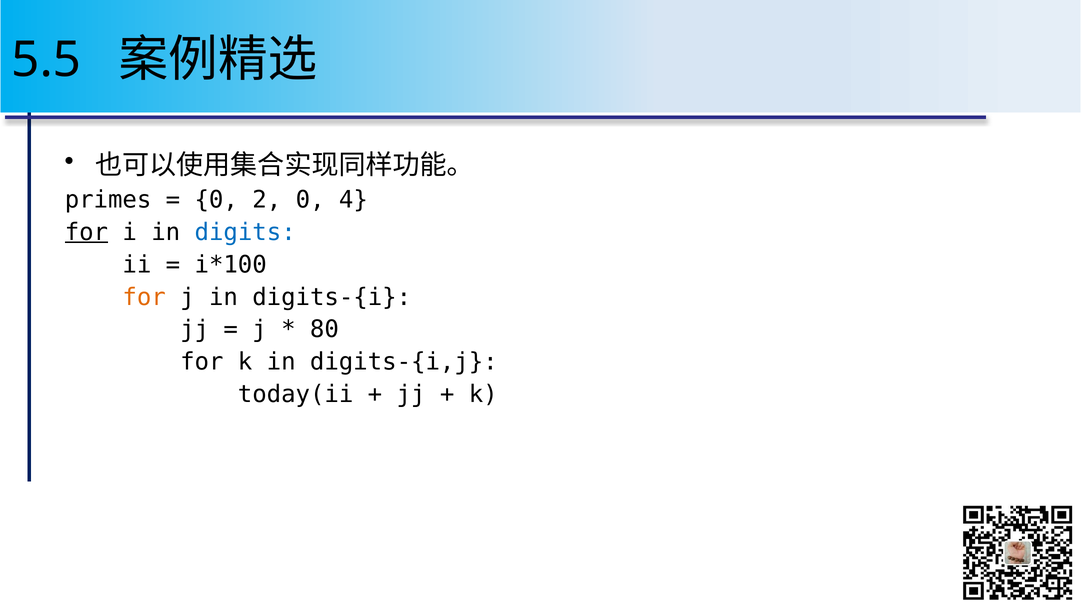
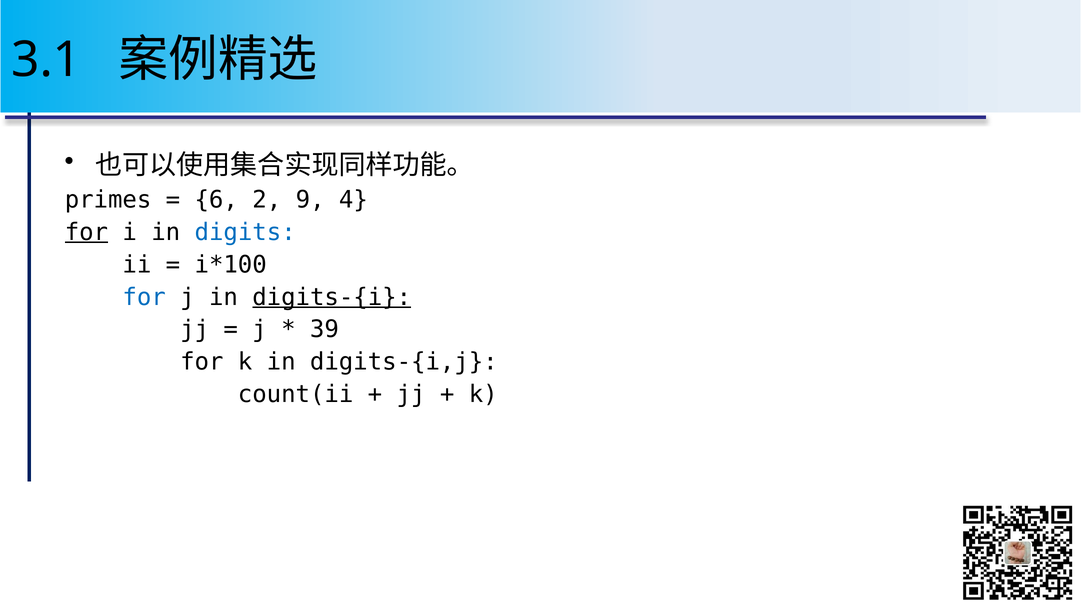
5.5: 5.5 -> 3.1
0 at (216, 200): 0 -> 6
2 0: 0 -> 9
for at (144, 297) colour: orange -> blue
digits-{i underline: none -> present
80: 80 -> 39
today(ii: today(ii -> count(ii
